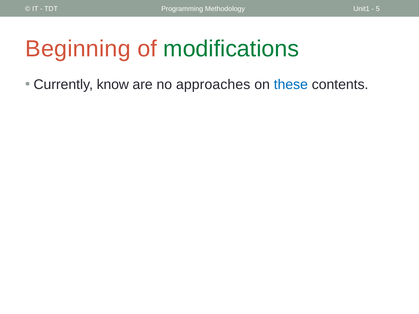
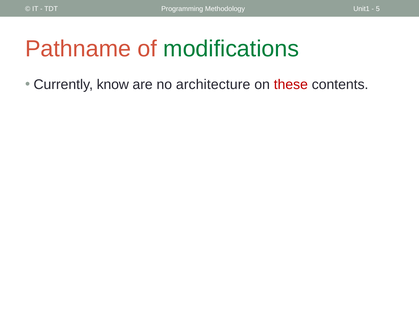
Beginning: Beginning -> Pathname
approaches: approaches -> architecture
these colour: blue -> red
